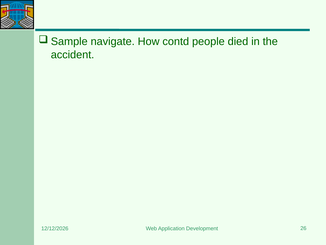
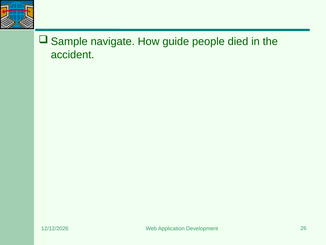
contd: contd -> guide
